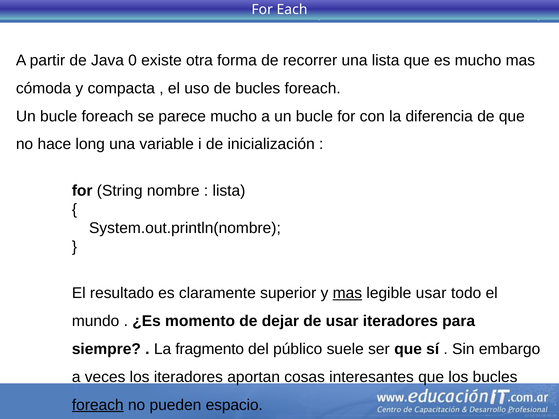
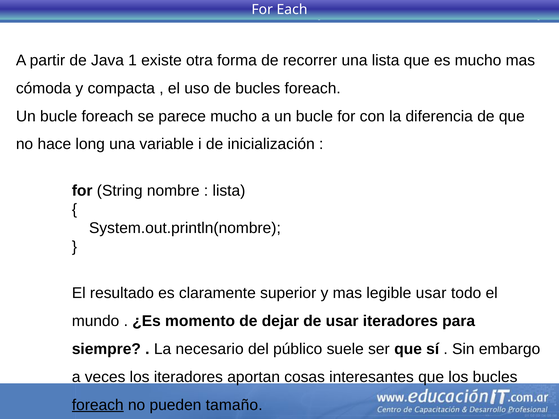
0: 0 -> 1
mas at (347, 293) underline: present -> none
fragmento: fragmento -> necesario
espacio: espacio -> tamaño
